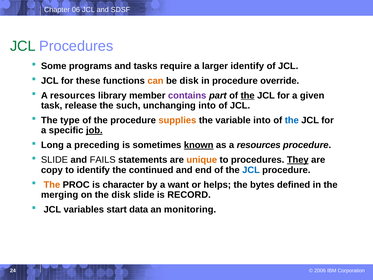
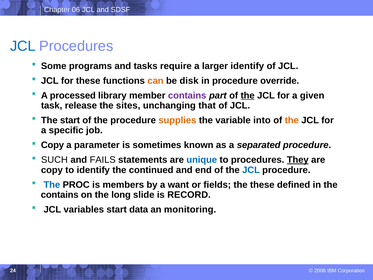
JCL at (23, 46) colour: green -> blue
resources at (73, 95): resources -> processed
such: such -> sites
unchanging into: into -> that
The type: type -> start
the at (292, 120) colour: blue -> orange
job underline: present -> none
Long at (52, 145): Long -> Copy
preceding: preceding -> parameter
known underline: present -> none
as a resources: resources -> separated
SLIDE at (54, 160): SLIDE -> SUCH
unique colour: orange -> blue
The at (52, 185) colour: orange -> blue
character: character -> members
helps: helps -> fields
the bytes: bytes -> these
merging at (60, 195): merging -> contains
the disk: disk -> long
